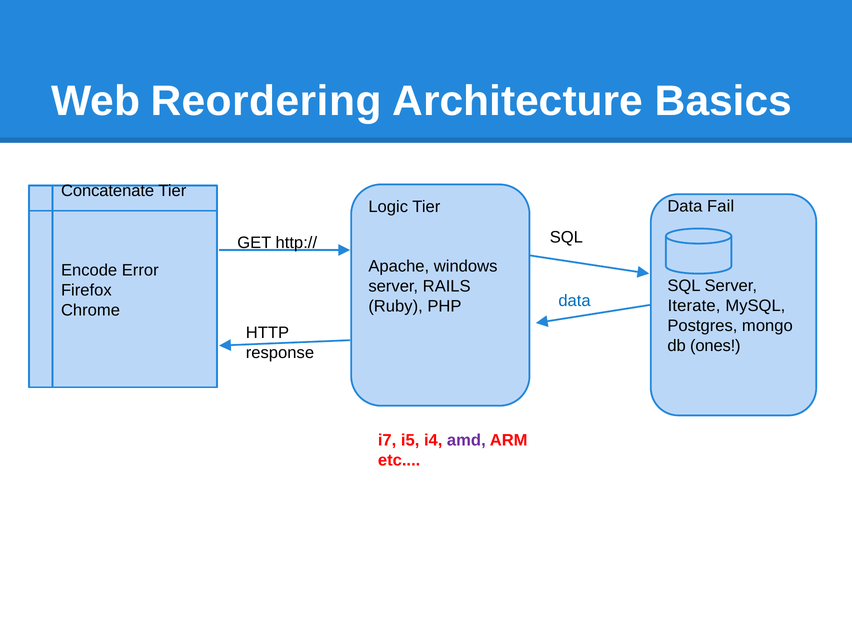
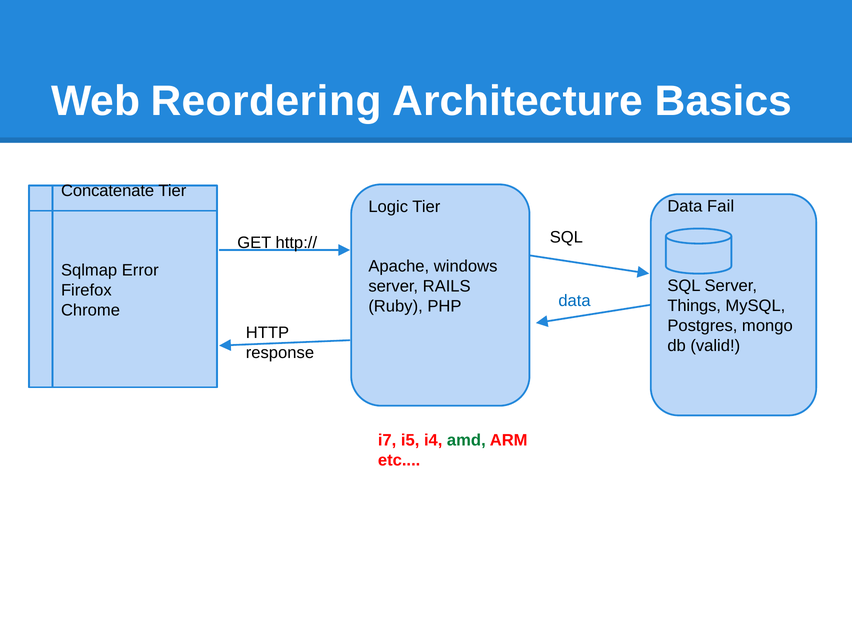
Encode: Encode -> Sqlmap
Iterate: Iterate -> Things
ones: ones -> valid
amd colour: purple -> green
